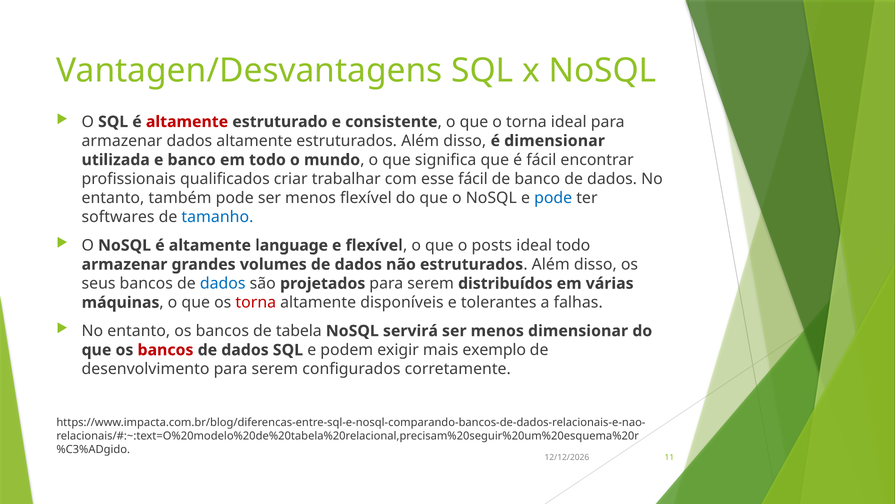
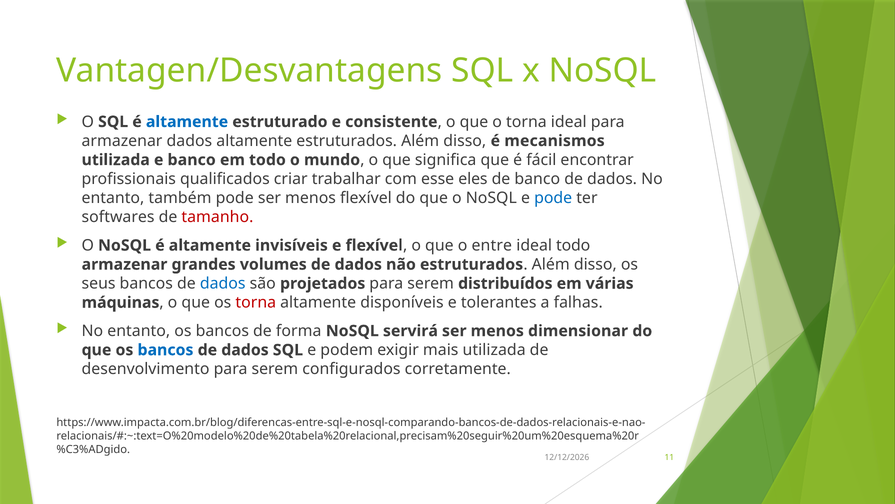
altamente at (187, 122) colour: red -> blue
é dimensionar: dimensionar -> mecanismos
esse fácil: fácil -> eles
tamanho colour: blue -> red
language: language -> invisíveis
posts: posts -> entre
tabela: tabela -> forma
bancos at (165, 350) colour: red -> blue
mais exemplo: exemplo -> utilizada
